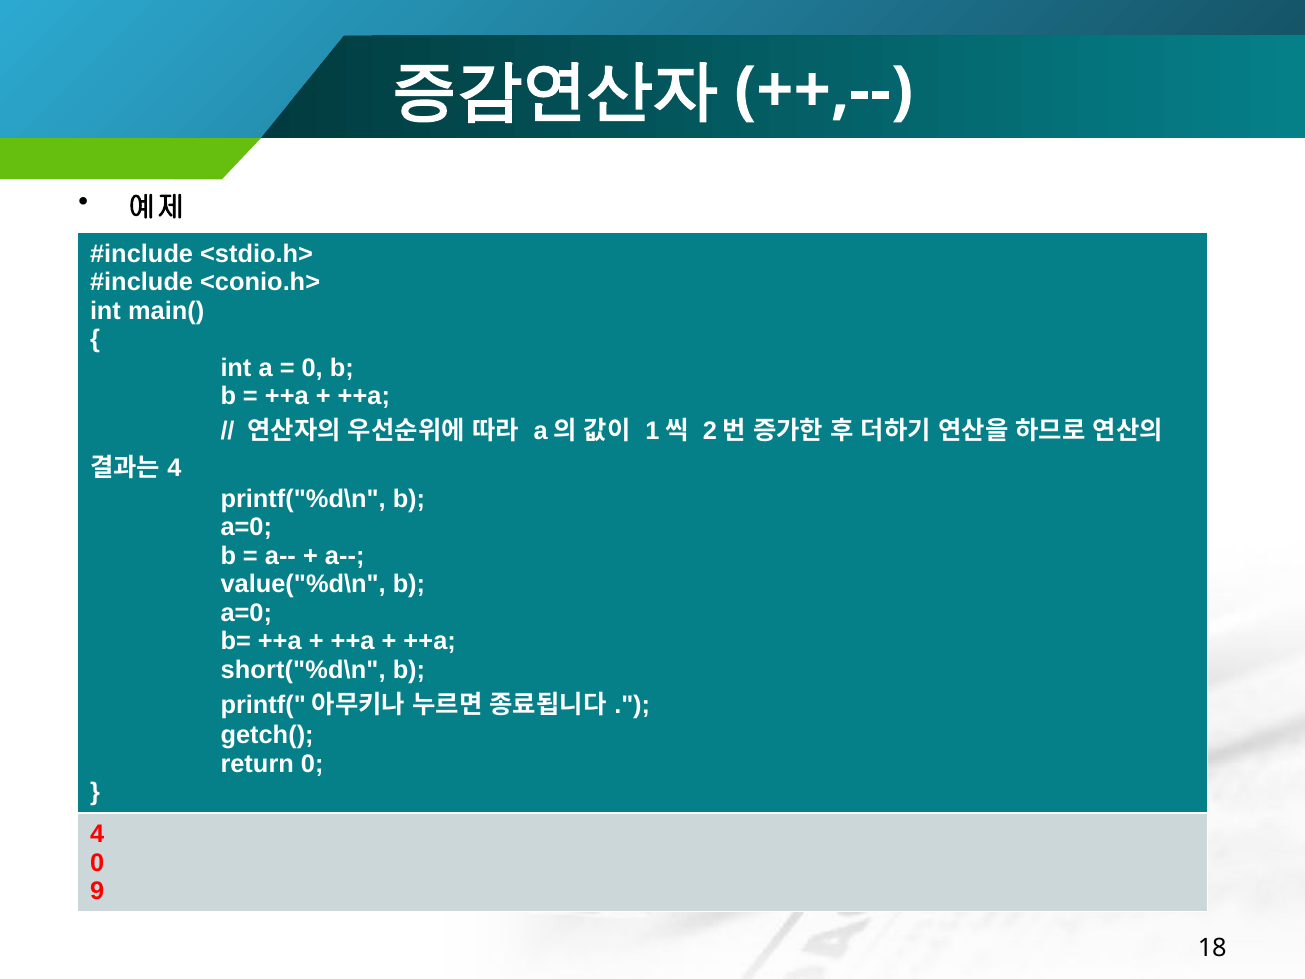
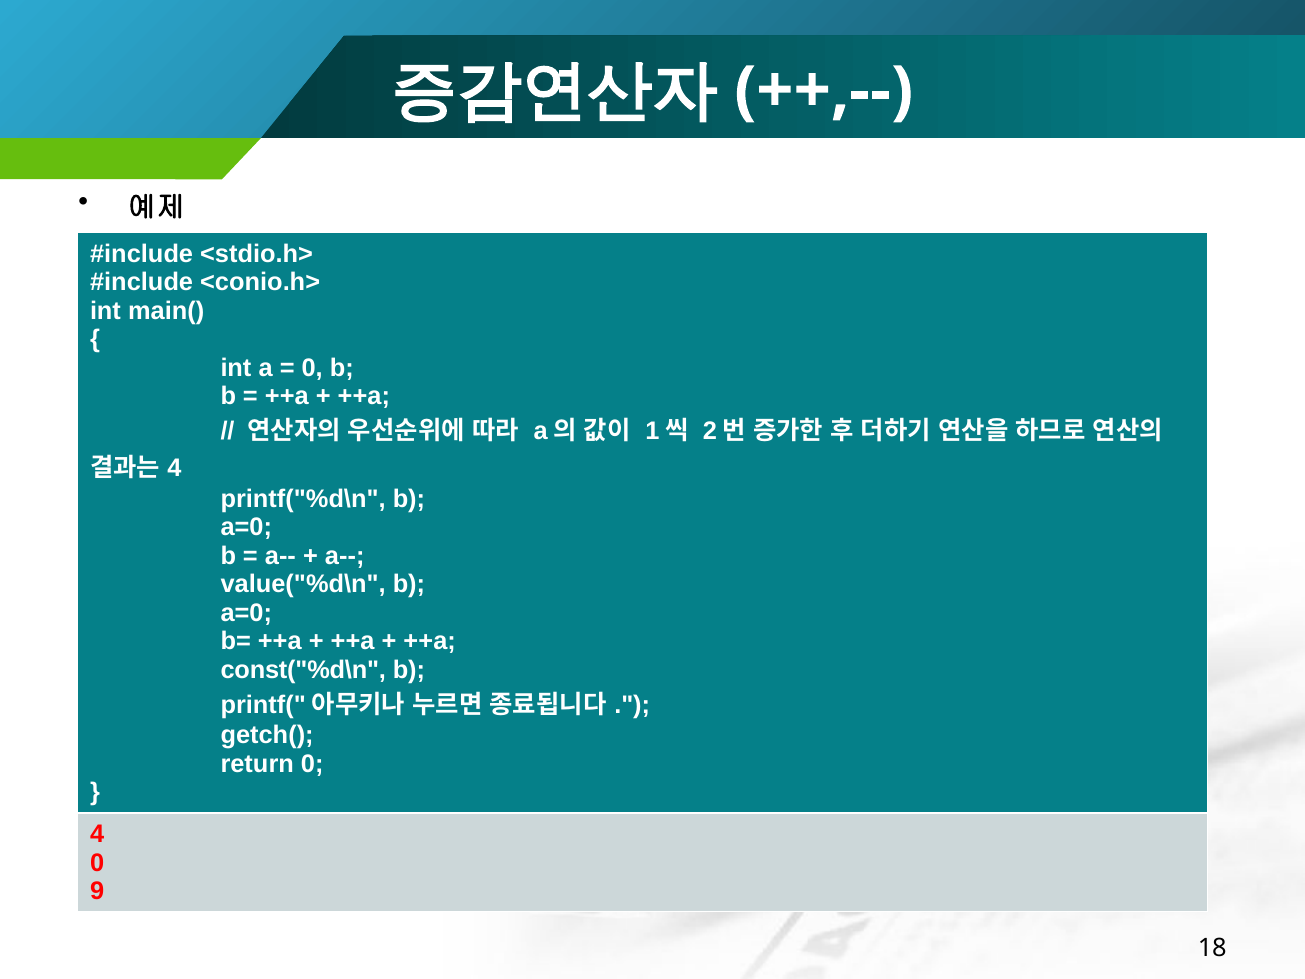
short("%d\n: short("%d\n -> const("%d\n
